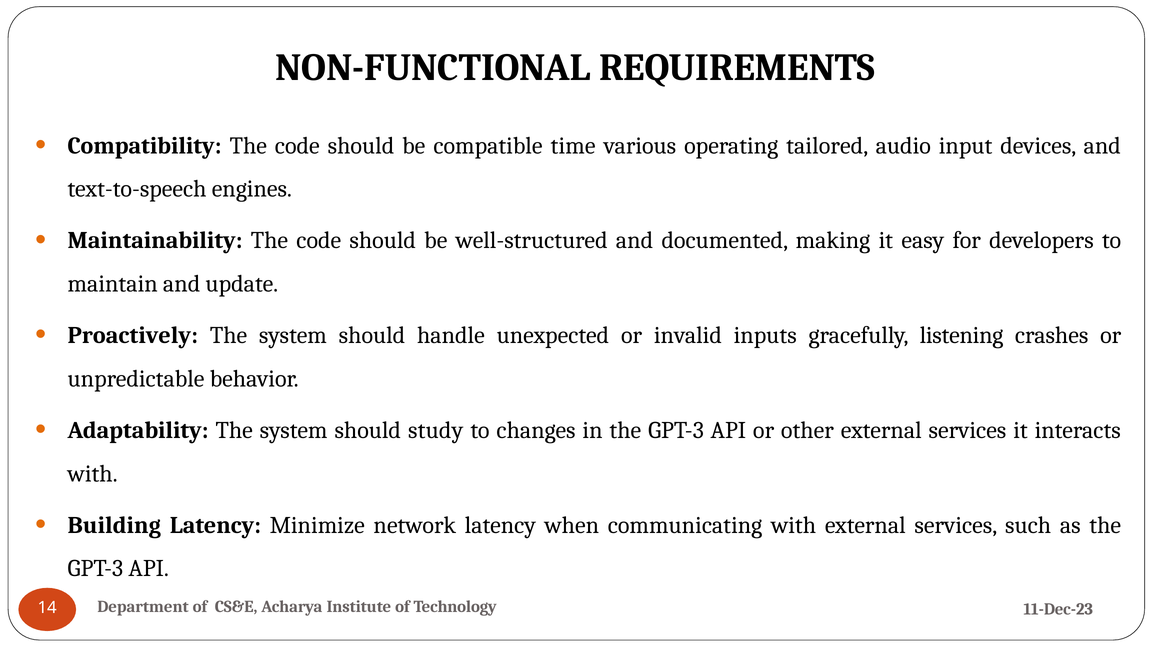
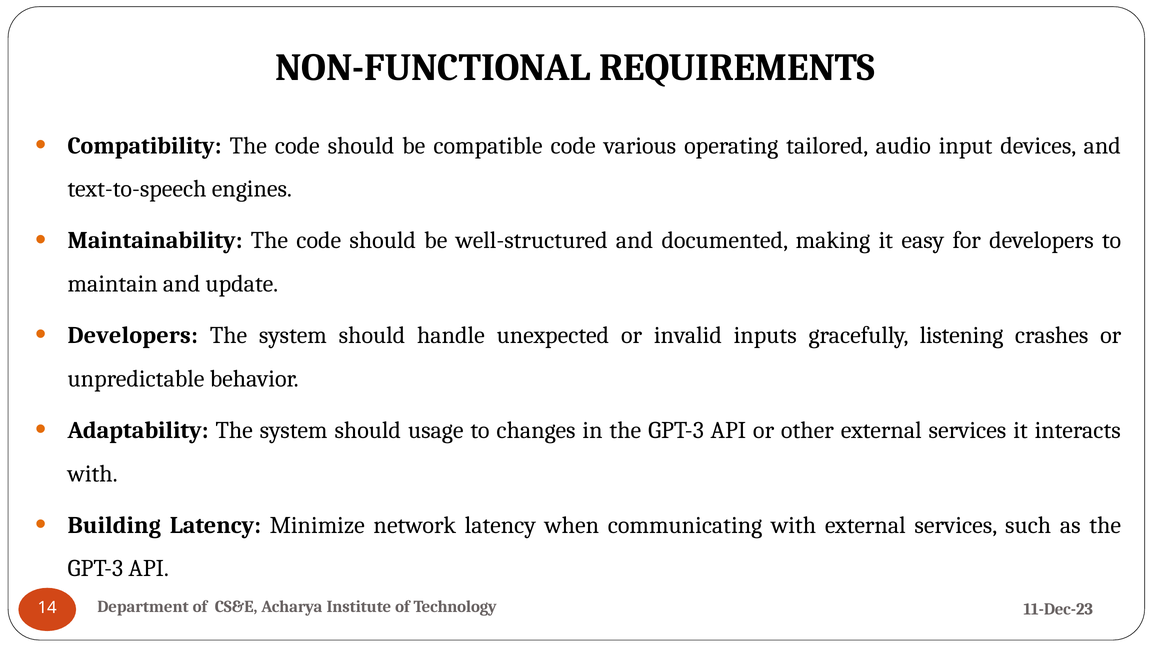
compatible time: time -> code
Proactively at (133, 335): Proactively -> Developers
study: study -> usage
